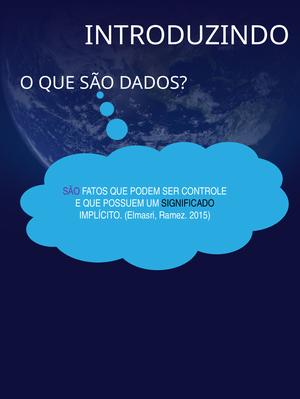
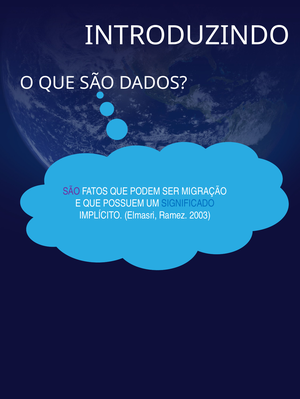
CONTROLE: CONTROLE -> MIGRAÇÃO
SIGNIFICADO colour: black -> blue
2015: 2015 -> 2003
